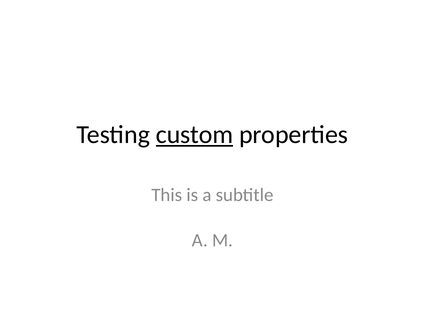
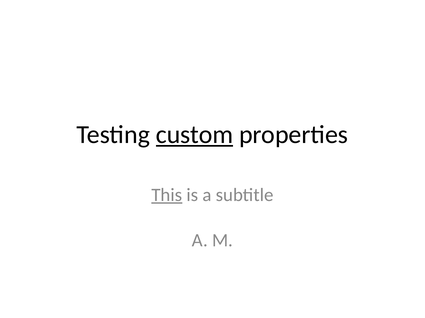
This underline: none -> present
